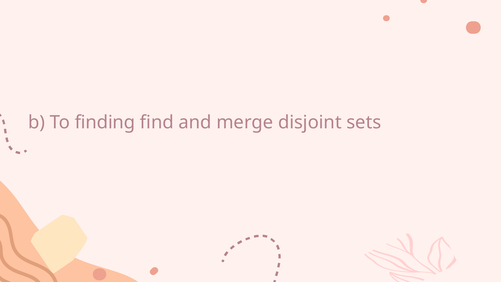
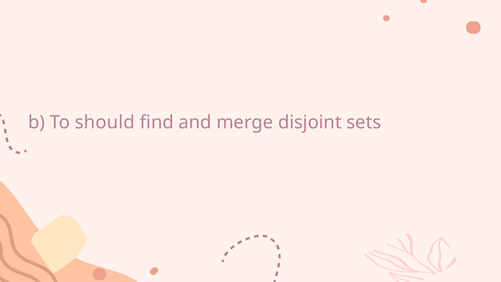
finding: finding -> should
